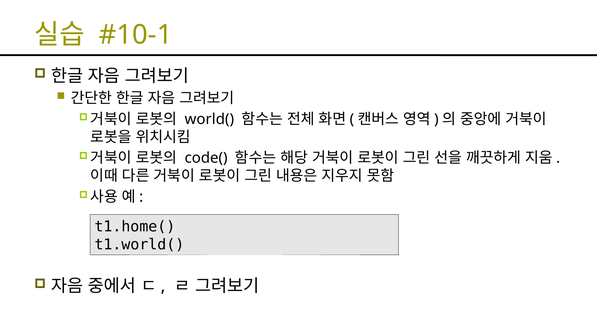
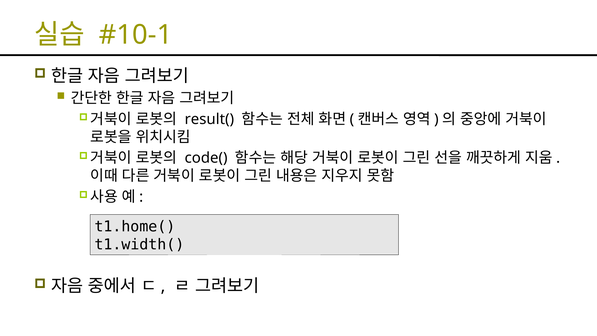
world(: world( -> result(
t1.world(: t1.world( -> t1.width(
